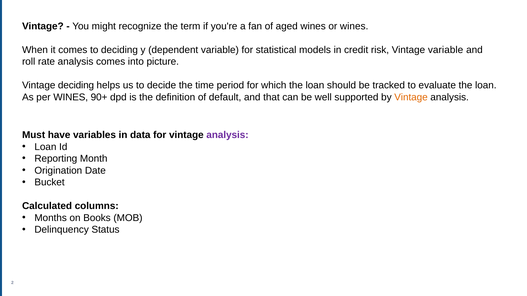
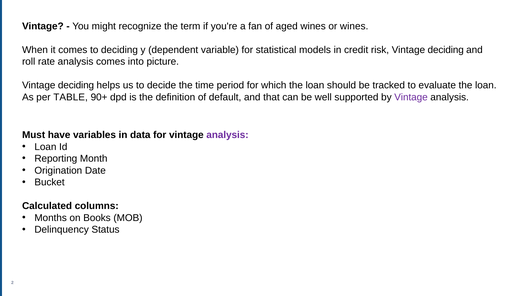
risk Vintage variable: variable -> deciding
per WINES: WINES -> TABLE
Vintage at (411, 97) colour: orange -> purple
